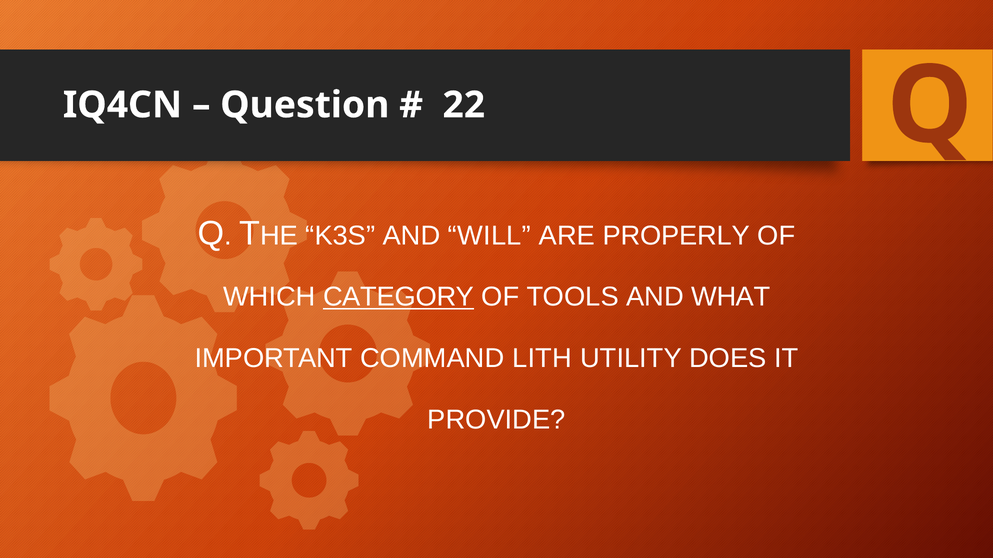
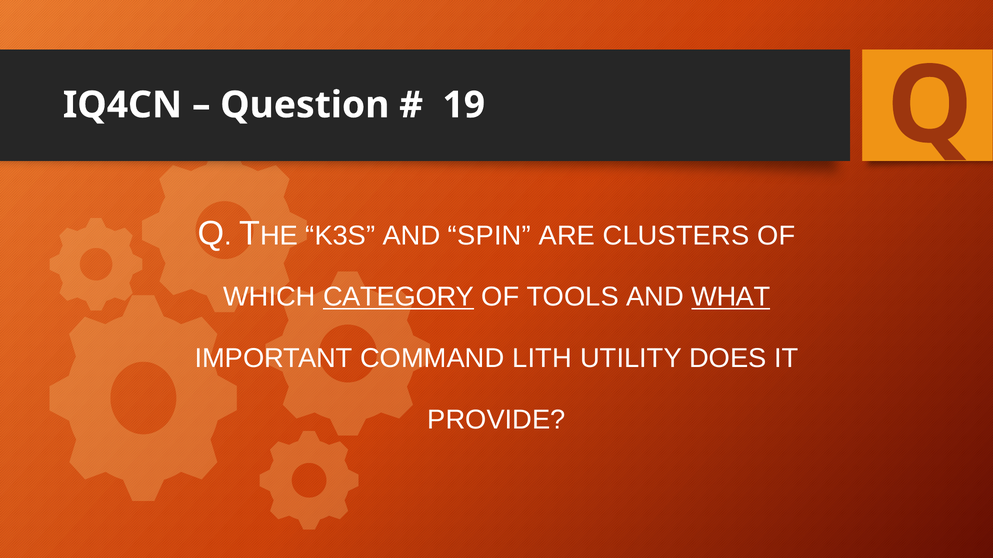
22: 22 -> 19
WILL: WILL -> SPIN
PROPERLY: PROPERLY -> CLUSTERS
WHAT underline: none -> present
